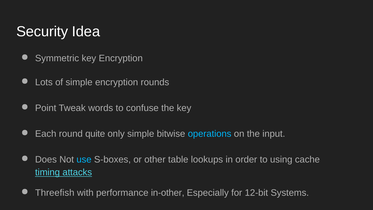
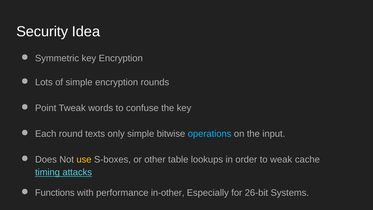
quite: quite -> texts
use colour: light blue -> yellow
using: using -> weak
Threefish: Threefish -> Functions
12-bit: 12-bit -> 26-bit
